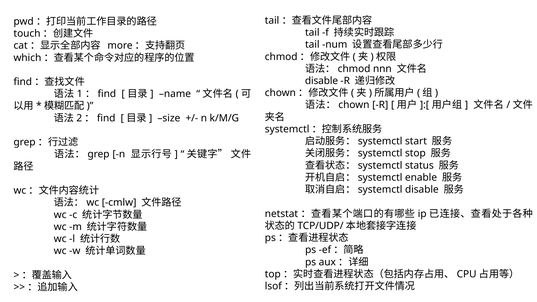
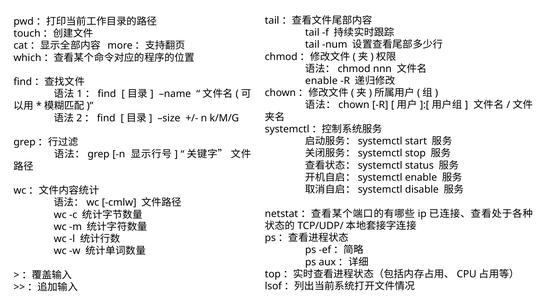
disable at (322, 81): disable -> enable
